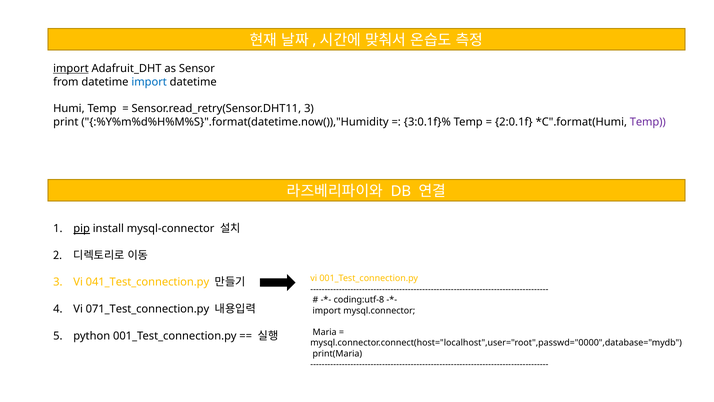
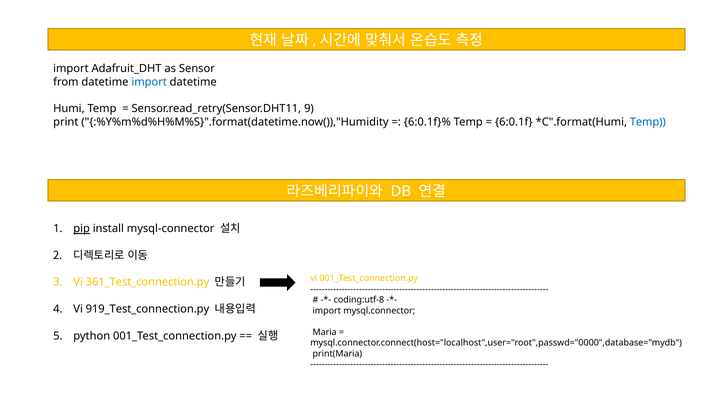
import at (71, 68) underline: present -> none
Sensor.read_retry(Sensor.DHT11 3: 3 -> 9
3:0.1f}%: 3:0.1f}% -> 6:0.1f}%
2:0.1f: 2:0.1f -> 6:0.1f
Temp at (648, 122) colour: purple -> blue
041_Test_connection.py: 041_Test_connection.py -> 361_Test_connection.py
071_Test_connection.py: 071_Test_connection.py -> 919_Test_connection.py
